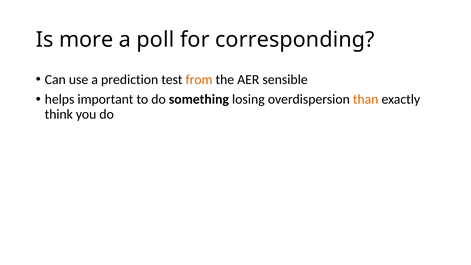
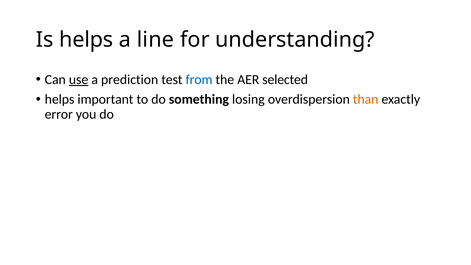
Is more: more -> helps
poll: poll -> line
corresponding: corresponding -> understanding
use underline: none -> present
from colour: orange -> blue
sensible: sensible -> selected
think: think -> error
